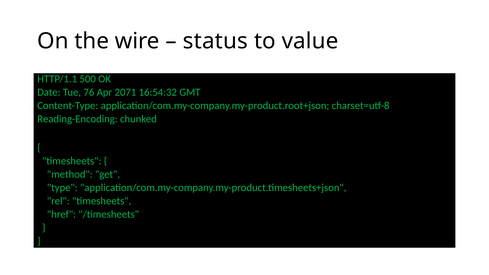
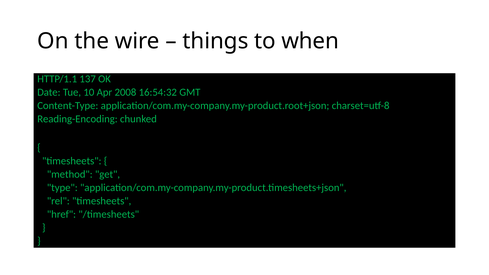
status: status -> things
value: value -> when
500: 500 -> 137
76: 76 -> 10
2071: 2071 -> 2008
